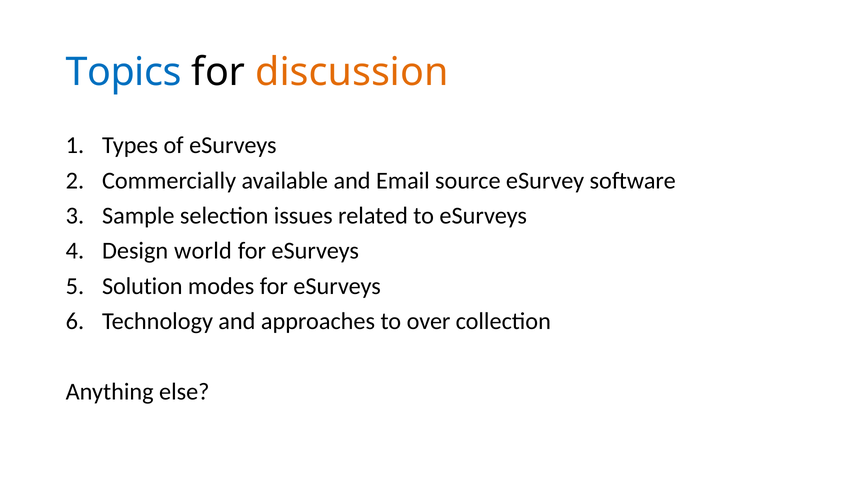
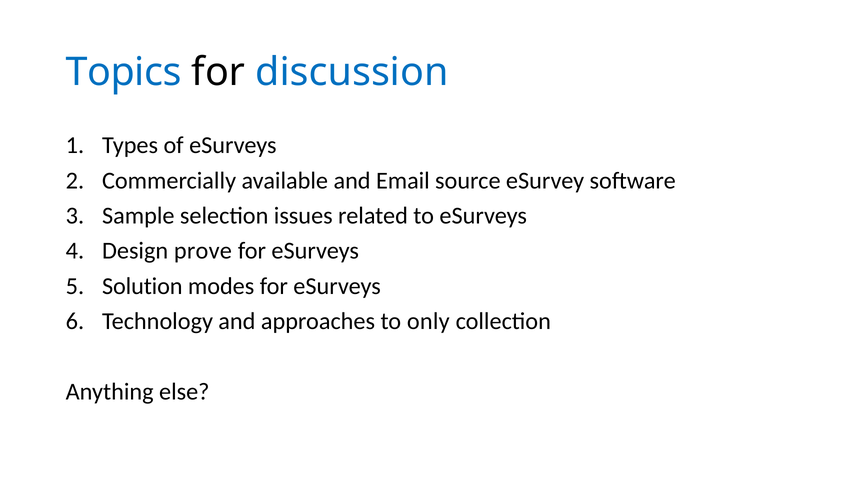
discussion colour: orange -> blue
world: world -> prove
over: over -> only
